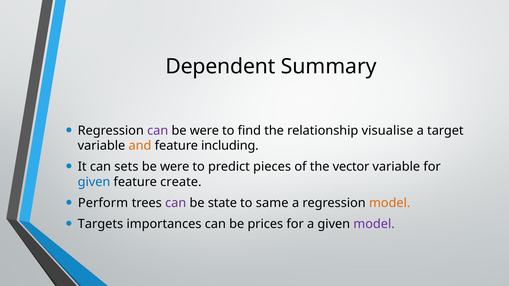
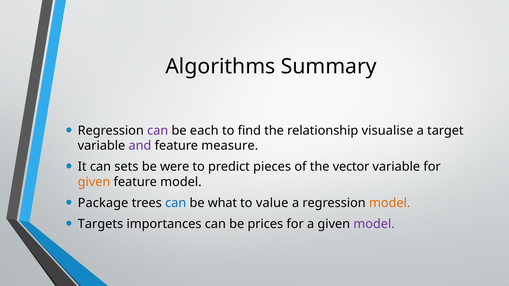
Dependent: Dependent -> Algorithms
were at (204, 131): were -> each
and colour: orange -> purple
including: including -> measure
given at (94, 182) colour: blue -> orange
feature create: create -> model
Perform: Perform -> Package
can at (176, 203) colour: purple -> blue
state: state -> what
same: same -> value
